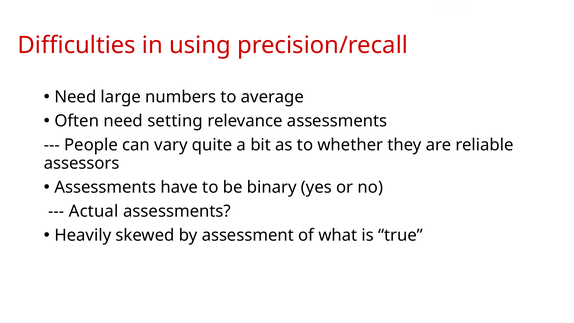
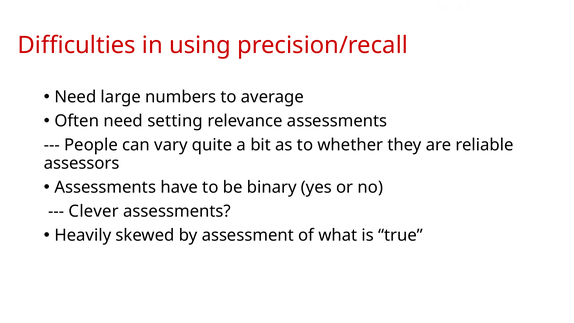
Actual: Actual -> Clever
